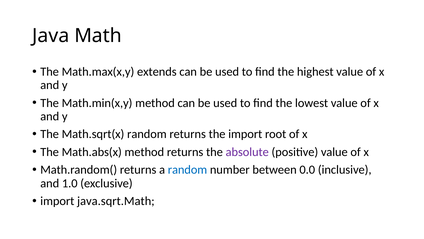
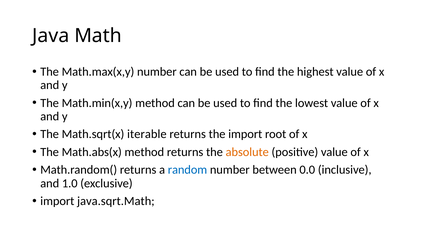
Math.max(x,y extends: extends -> number
Math.sqrt(x random: random -> iterable
absolute colour: purple -> orange
